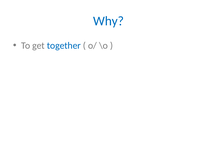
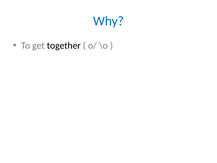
together colour: blue -> black
